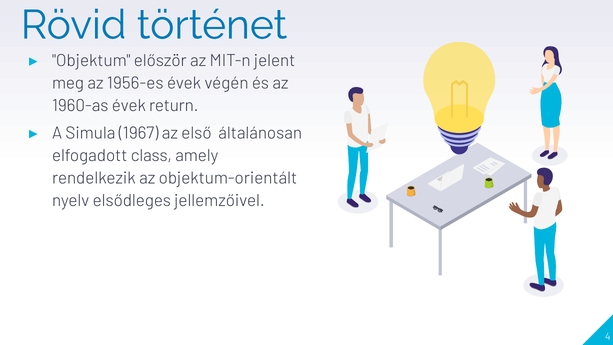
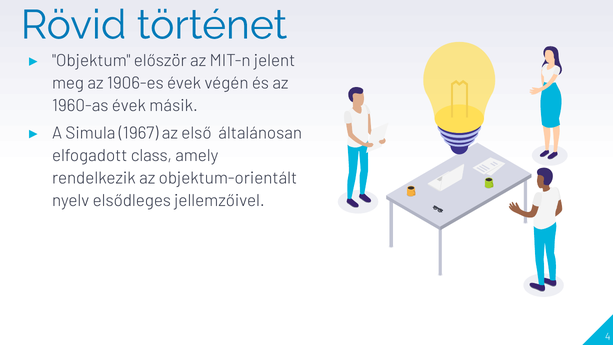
1956-es: 1956-es -> 1906-es
return: return -> másik
